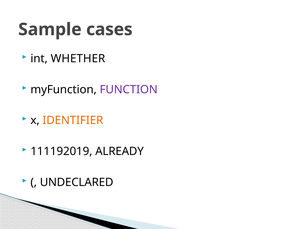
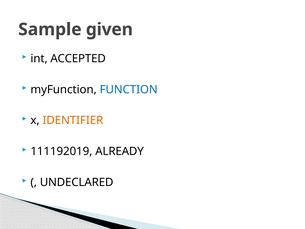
cases: cases -> given
WHETHER: WHETHER -> ACCEPTED
FUNCTION colour: purple -> blue
